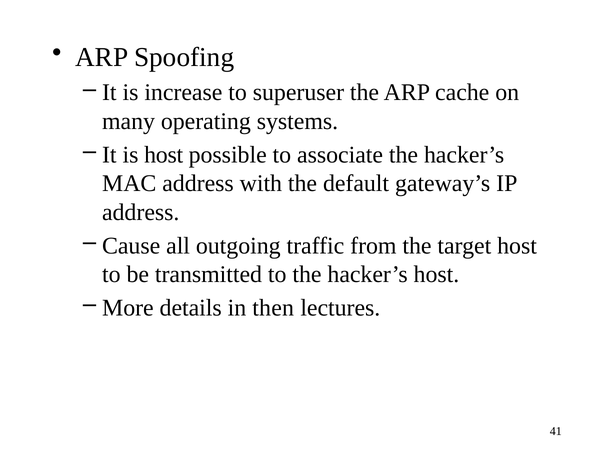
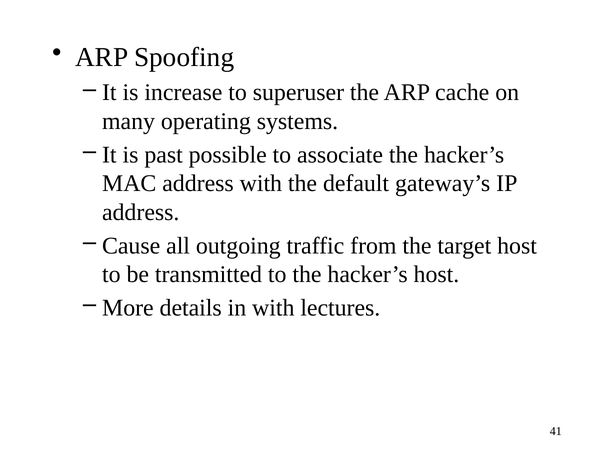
is host: host -> past
in then: then -> with
